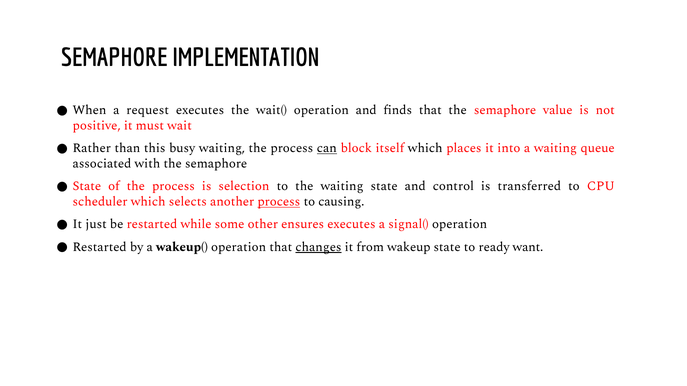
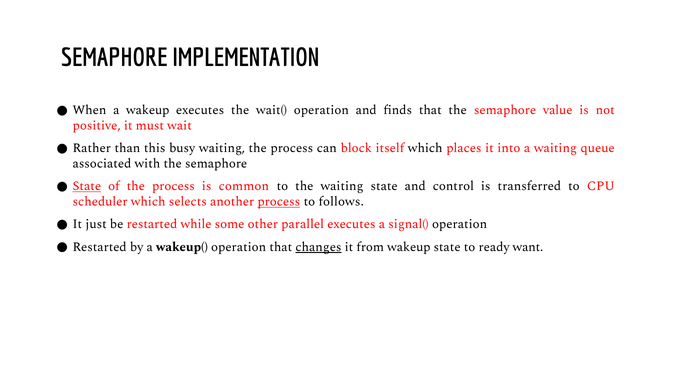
a request: request -> wakeup
can underline: present -> none
State at (87, 186) underline: none -> present
selection: selection -> common
causing: causing -> follows
ensures: ensures -> parallel
